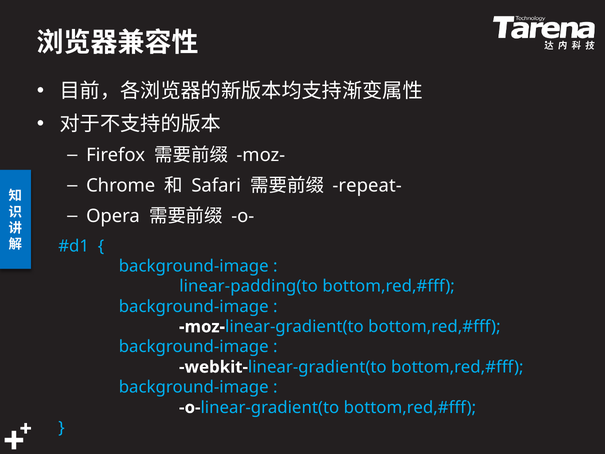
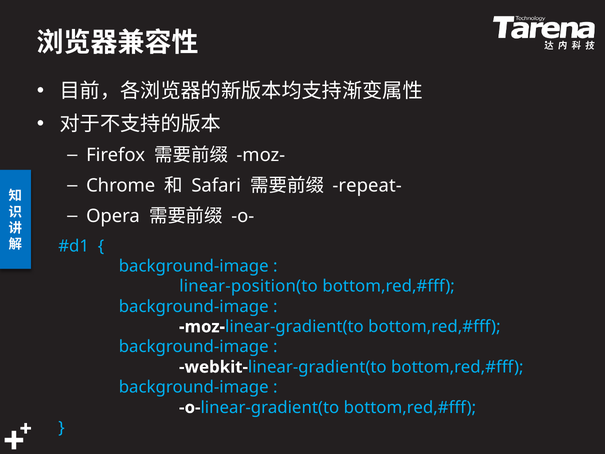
linear-padding(to: linear-padding(to -> linear-position(to
